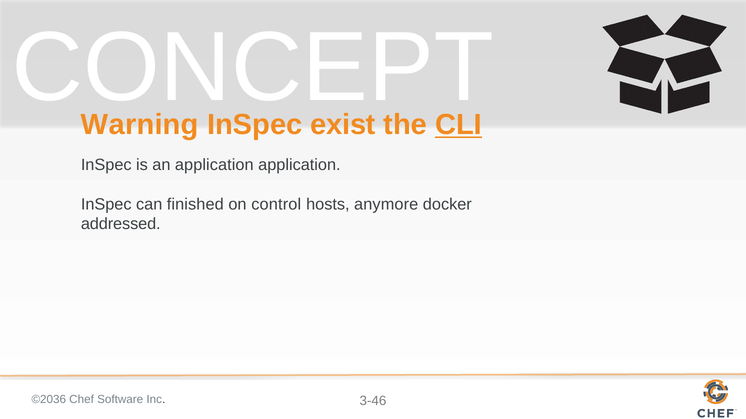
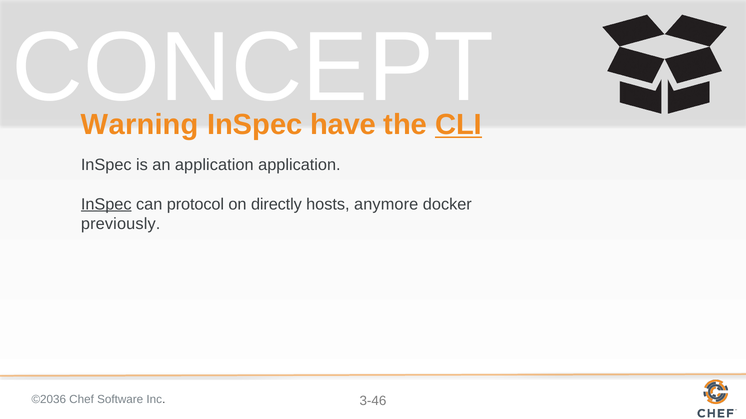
exist: exist -> have
InSpec at (106, 204) underline: none -> present
finished: finished -> protocol
control: control -> directly
addressed: addressed -> previously
